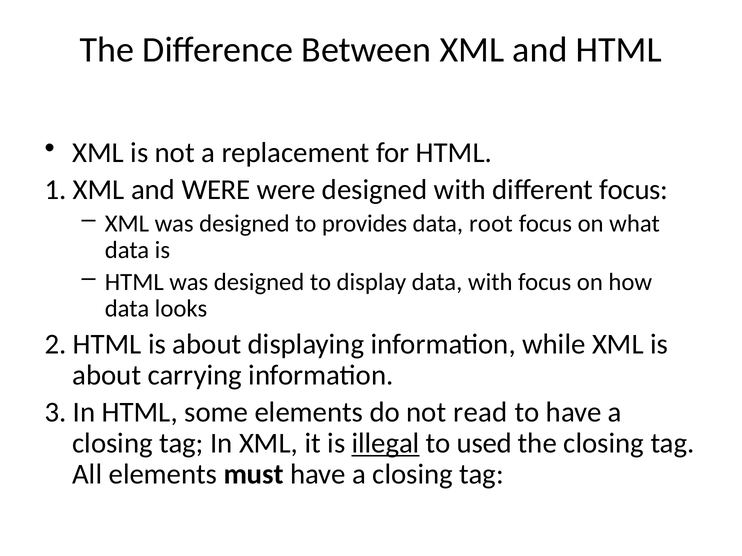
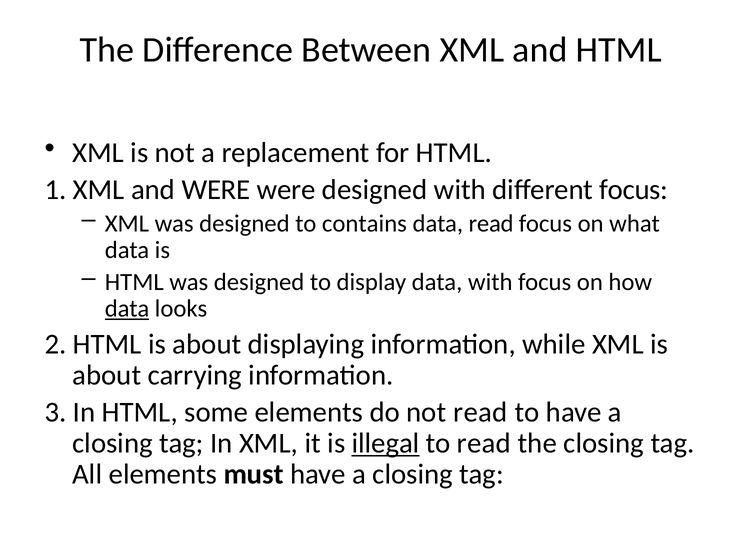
provides: provides -> contains
data root: root -> read
data at (127, 309) underline: none -> present
to used: used -> read
